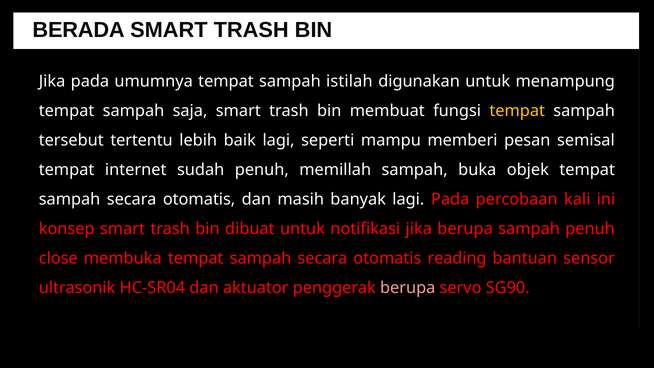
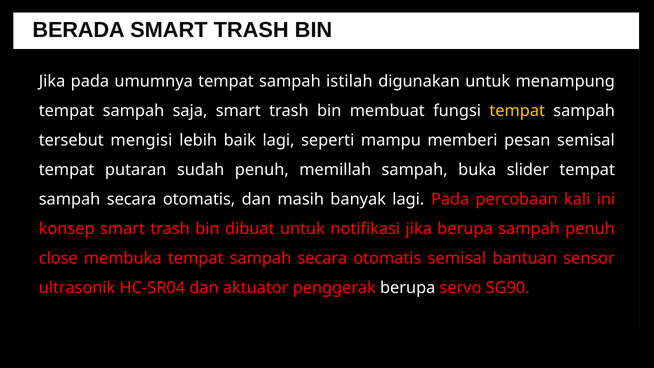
tertentu: tertentu -> mengisi
internet: internet -> putaran
objek: objek -> slider
otomatis reading: reading -> semisal
berupa at (408, 288) colour: pink -> white
